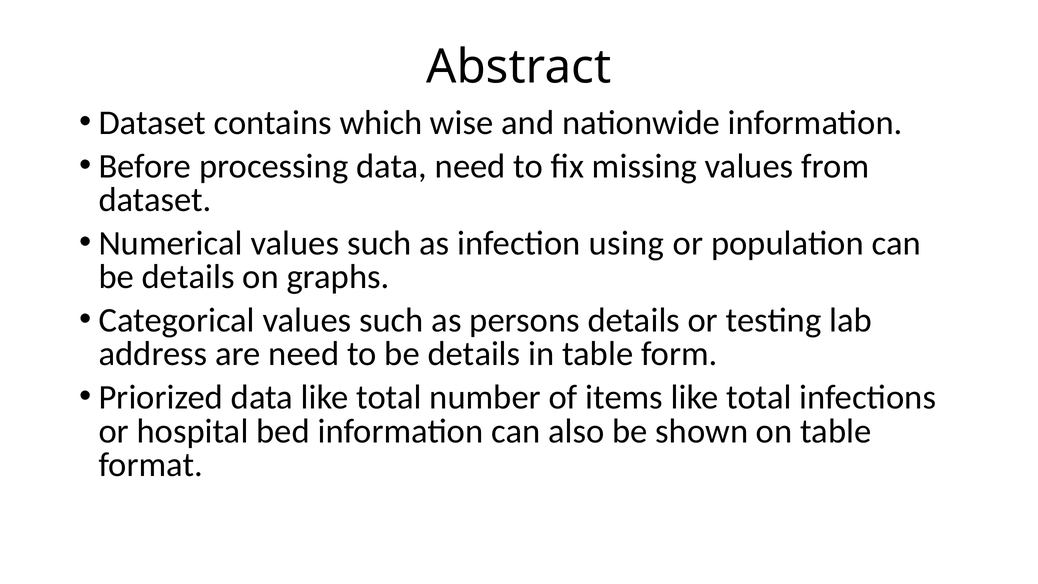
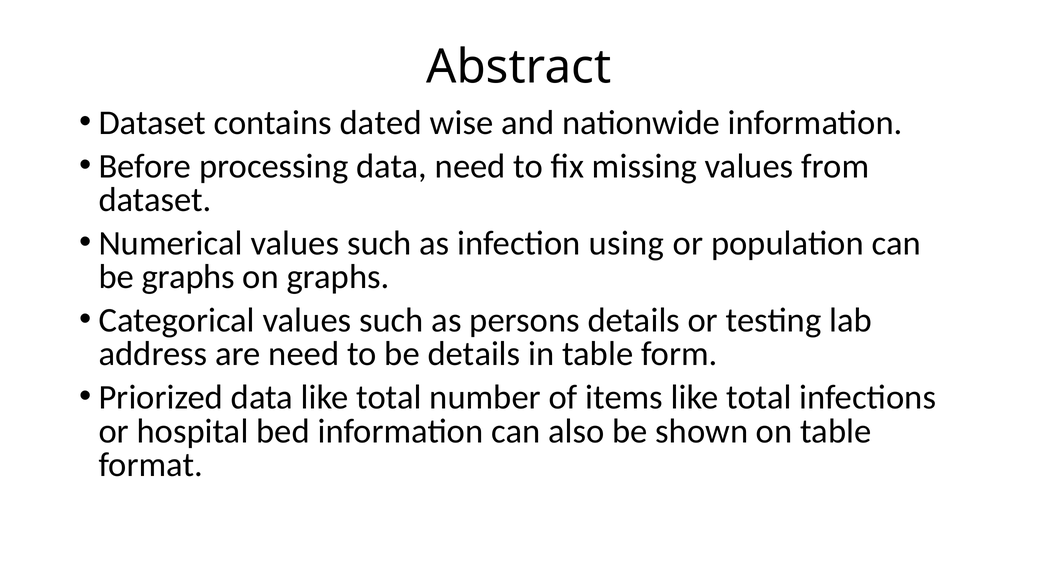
which: which -> dated
details at (188, 277): details -> graphs
